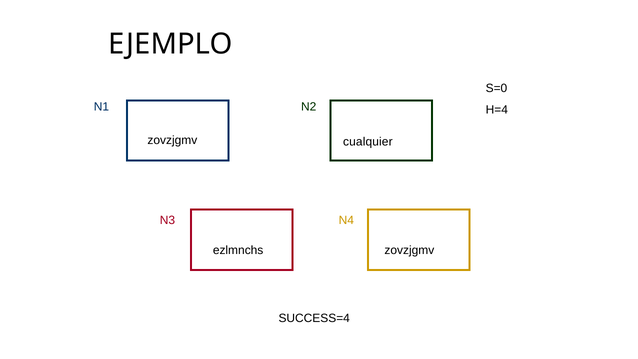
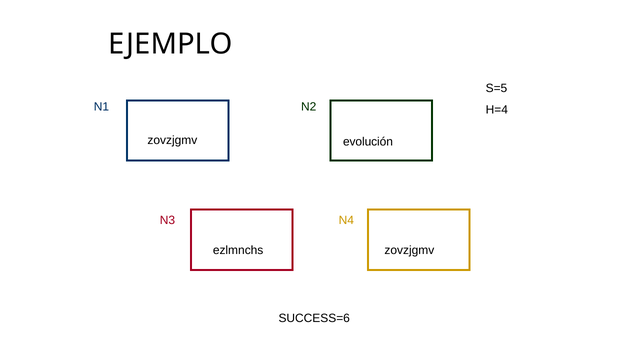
S=0: S=0 -> S=5
cualquier: cualquier -> evolución
SUCCESS=4: SUCCESS=4 -> SUCCESS=6
